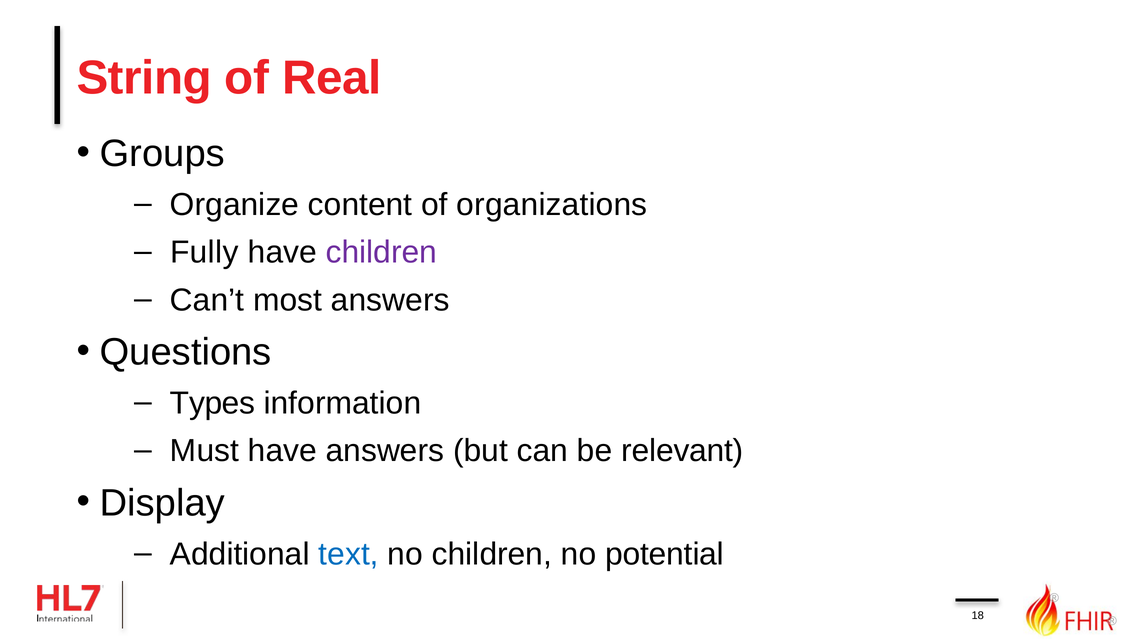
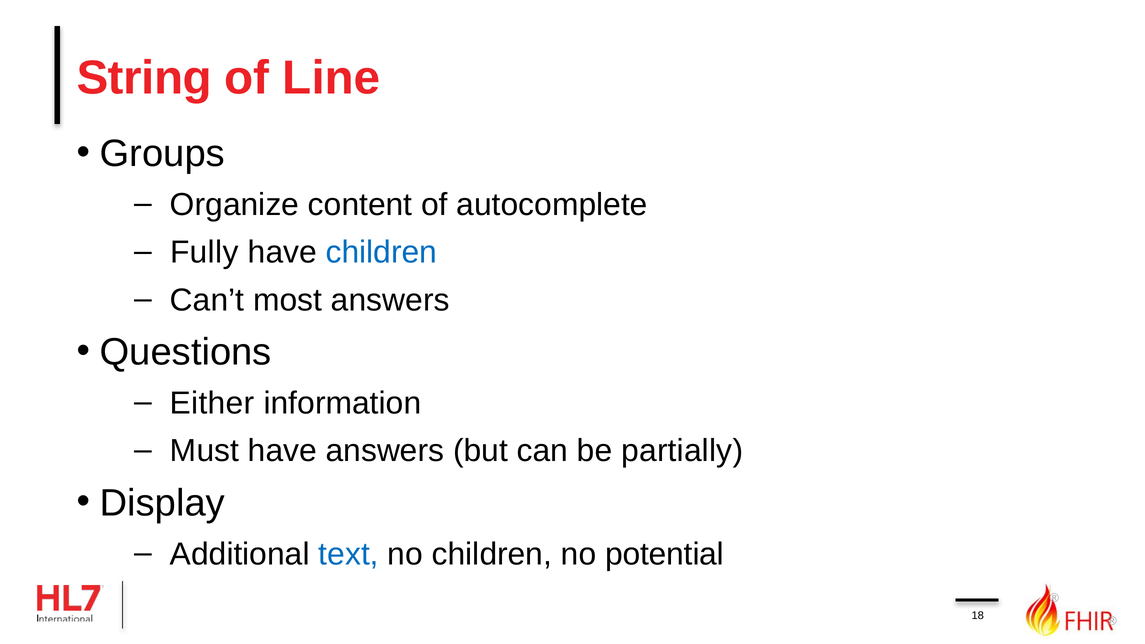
Real: Real -> Line
organizations: organizations -> autocomplete
children at (381, 252) colour: purple -> blue
Types: Types -> Either
relevant: relevant -> partially
